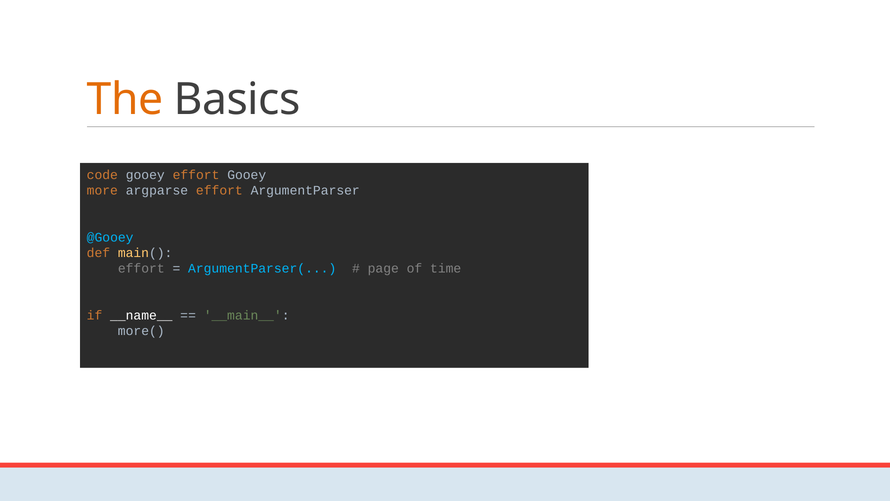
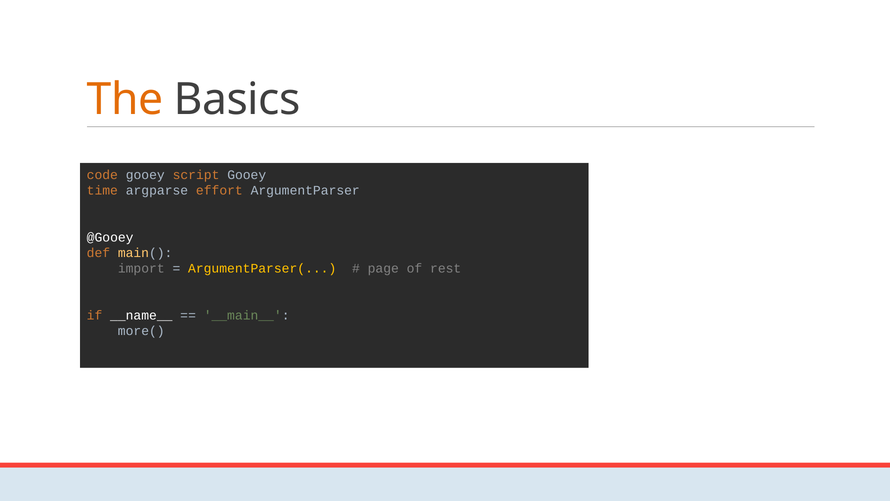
gooey effort: effort -> script
more: more -> time
@Gooey colour: light blue -> white
effort at (141, 268): effort -> import
ArgumentParser( colour: light blue -> yellow
time: time -> rest
